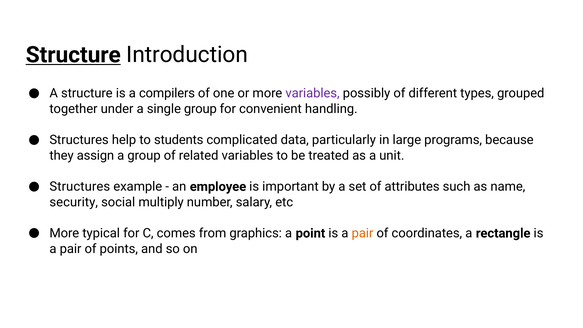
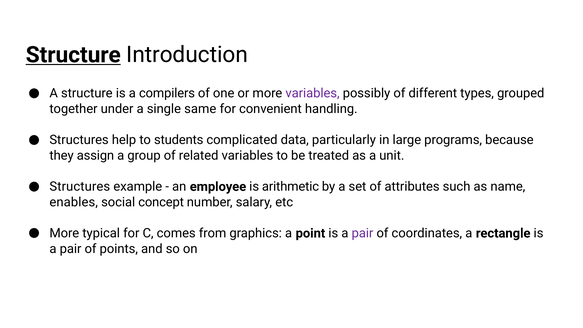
single group: group -> same
important: important -> arithmetic
security: security -> enables
multiply: multiply -> concept
pair at (362, 233) colour: orange -> purple
